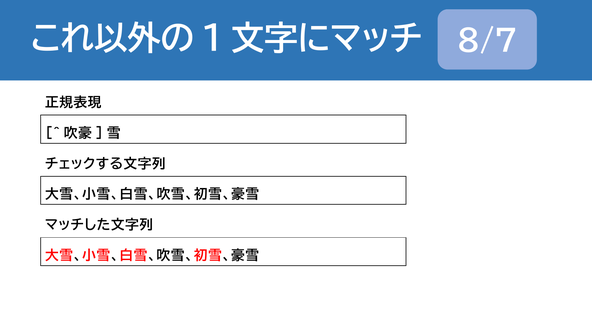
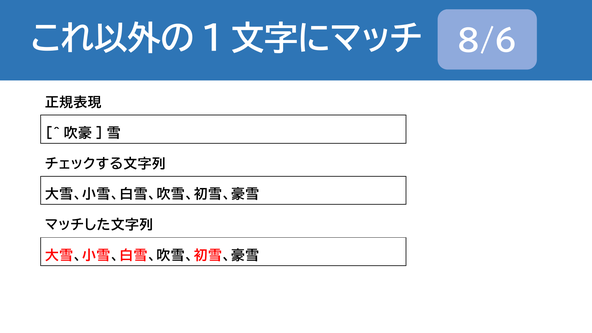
8/7: 8/7 -> 8/6
